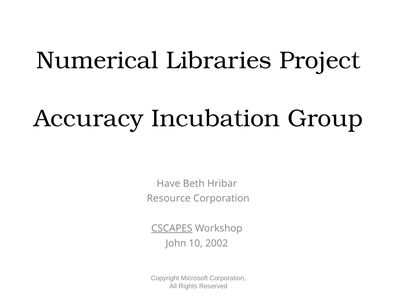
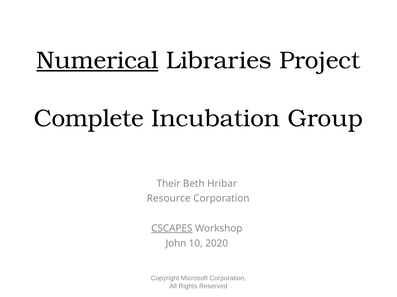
Numerical underline: none -> present
Accuracy: Accuracy -> Complete
Have: Have -> Their
2002: 2002 -> 2020
